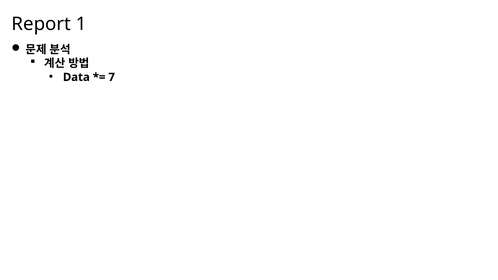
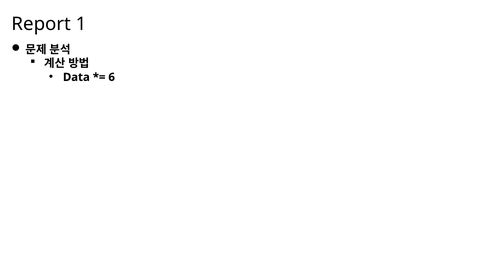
7: 7 -> 6
